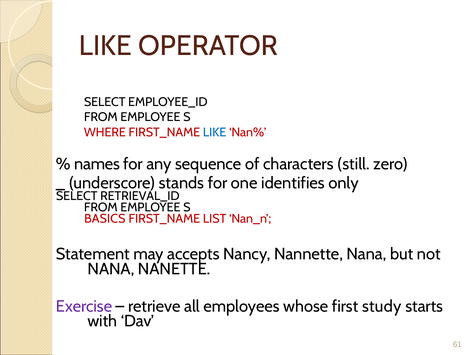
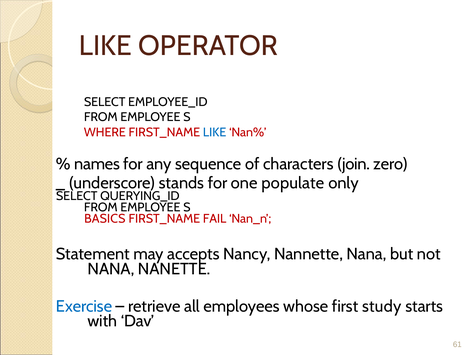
still: still -> join
identifies: identifies -> populate
RETRIEVAL_ID: RETRIEVAL_ID -> QUERYING_ID
LIST: LIST -> FAIL
Exercise colour: purple -> blue
